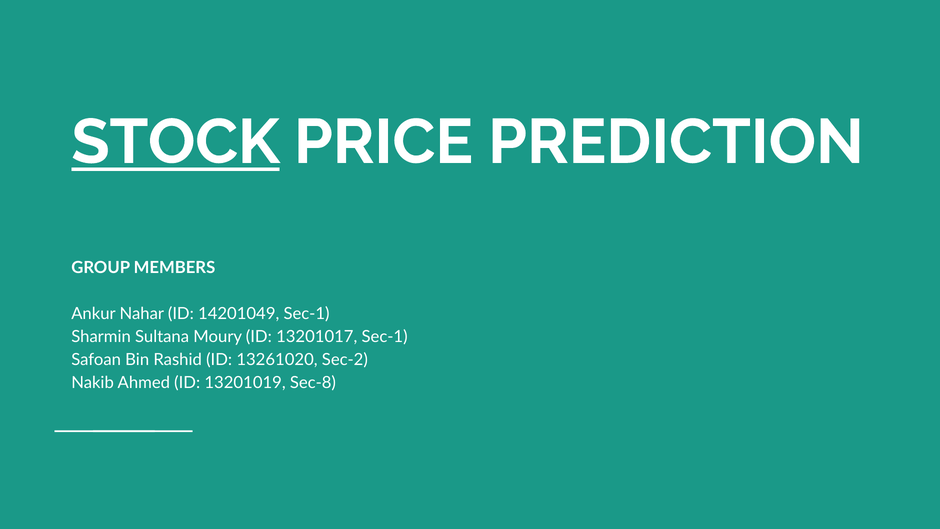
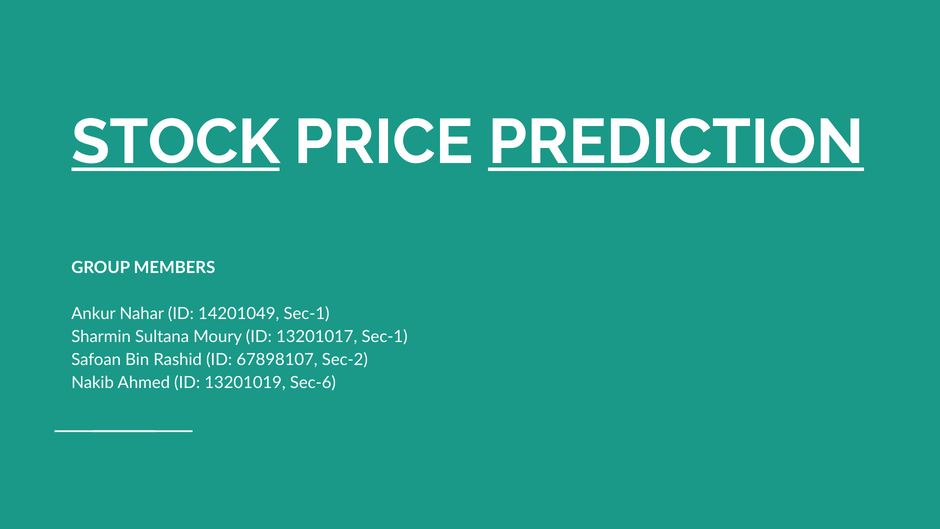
PREDICTION underline: none -> present
13261020: 13261020 -> 67898107
Sec-8: Sec-8 -> Sec-6
